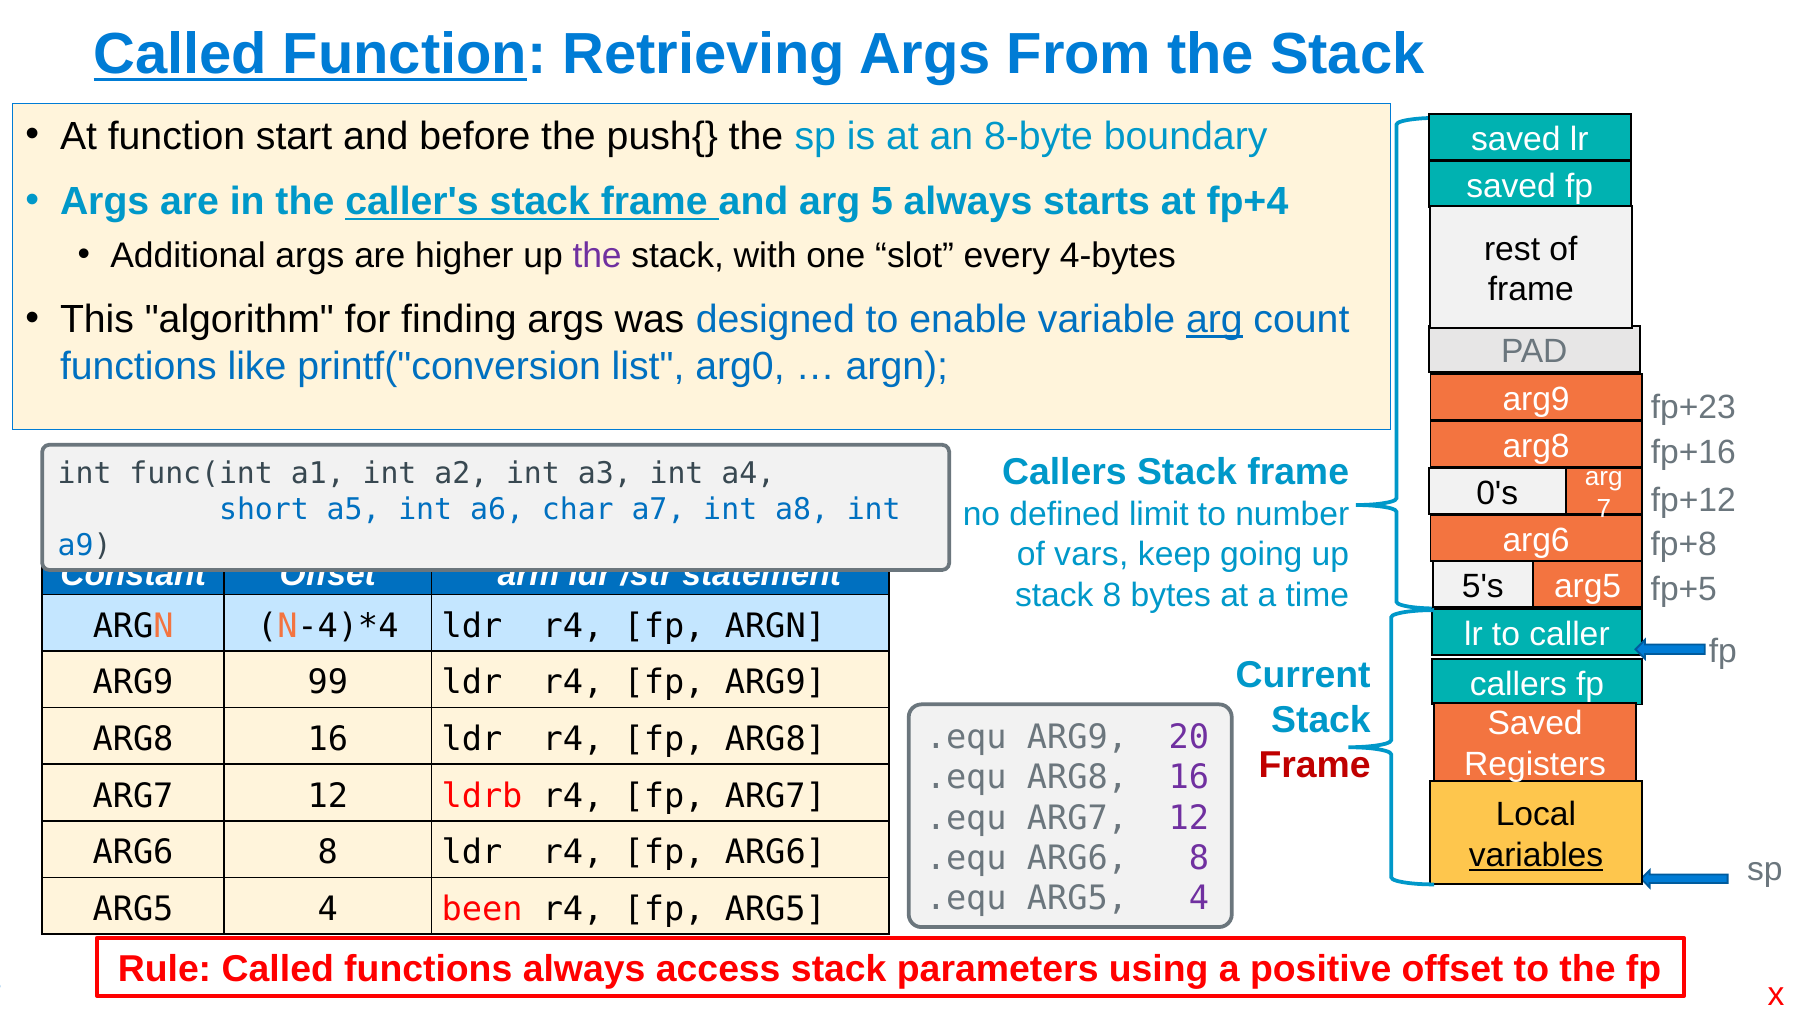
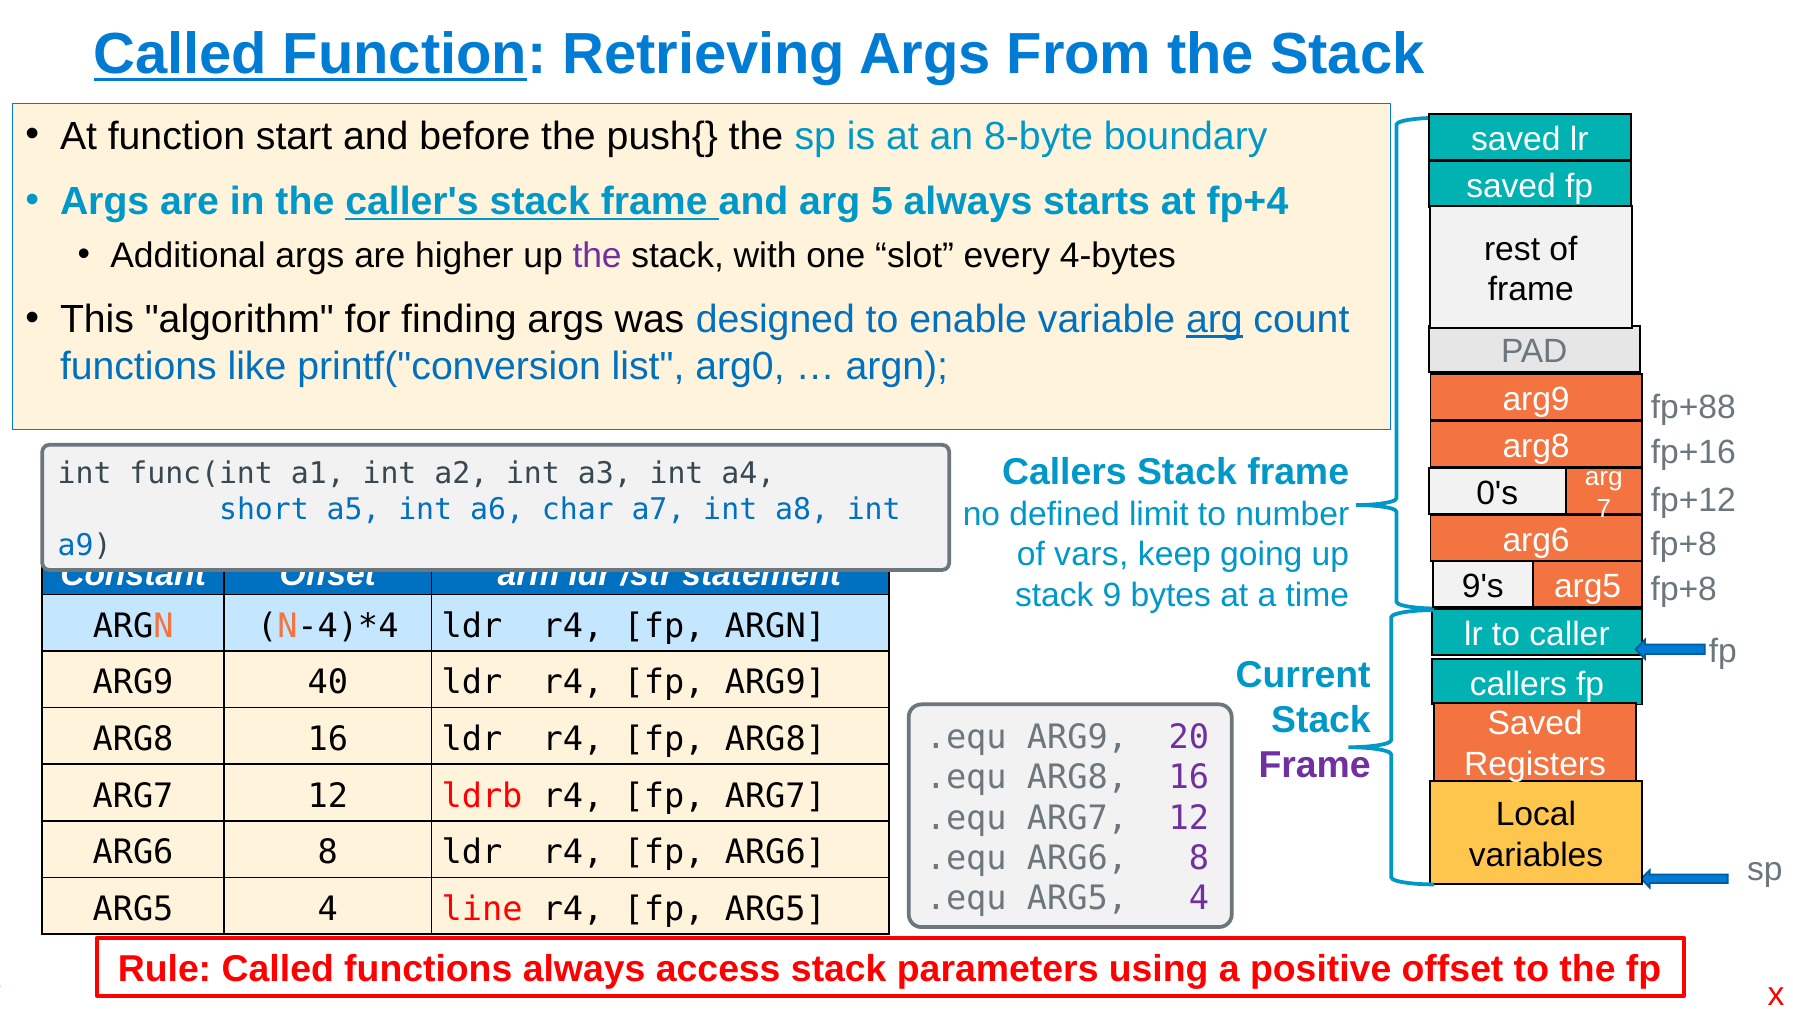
fp+23: fp+23 -> fp+88
5's: 5's -> 9's
fp+5 at (1684, 590): fp+5 -> fp+8
stack 8: 8 -> 9
99: 99 -> 40
Frame at (1315, 764) colour: red -> purple
variables underline: present -> none
been: been -> line
